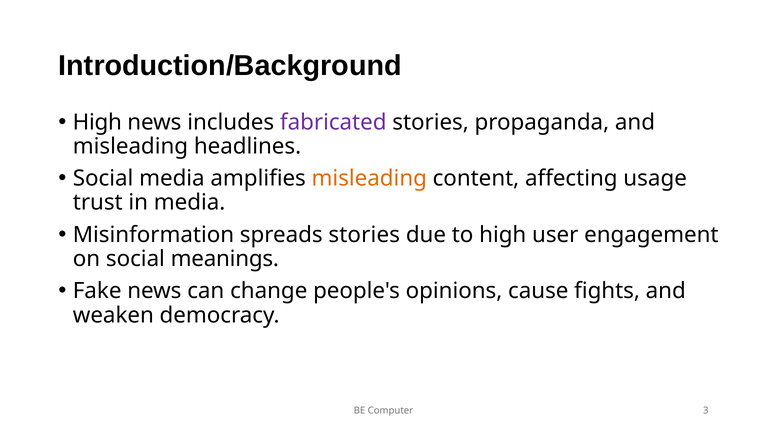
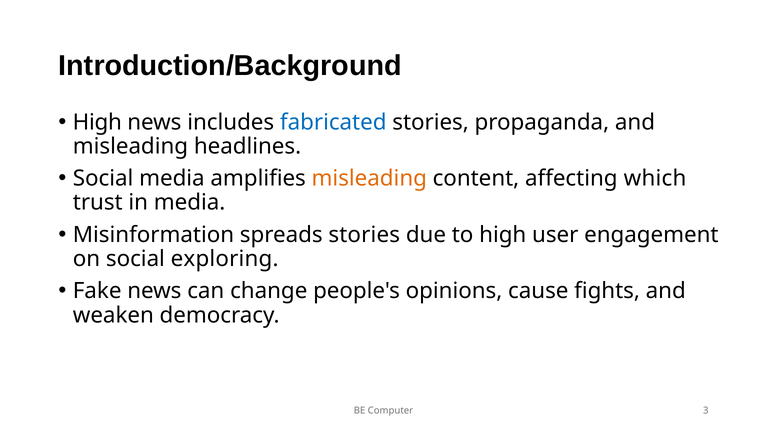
fabricated colour: purple -> blue
usage: usage -> which
meanings: meanings -> exploring
